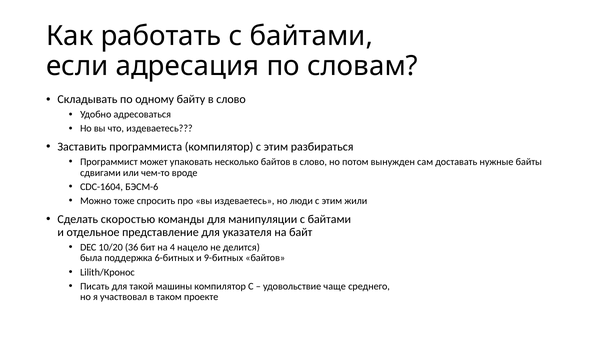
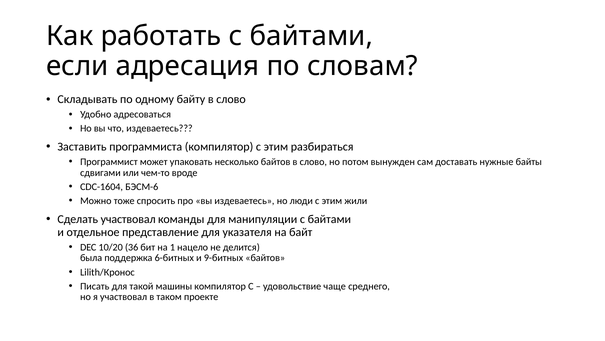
Сделать скоростью: скоростью -> участвовал
4: 4 -> 1
